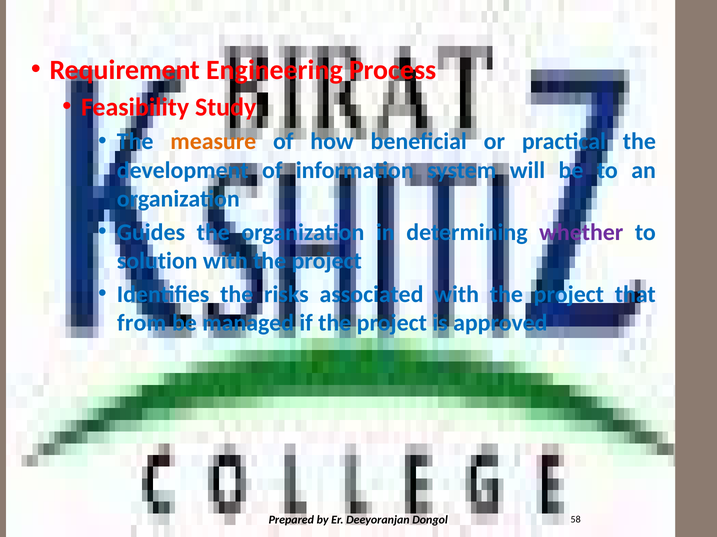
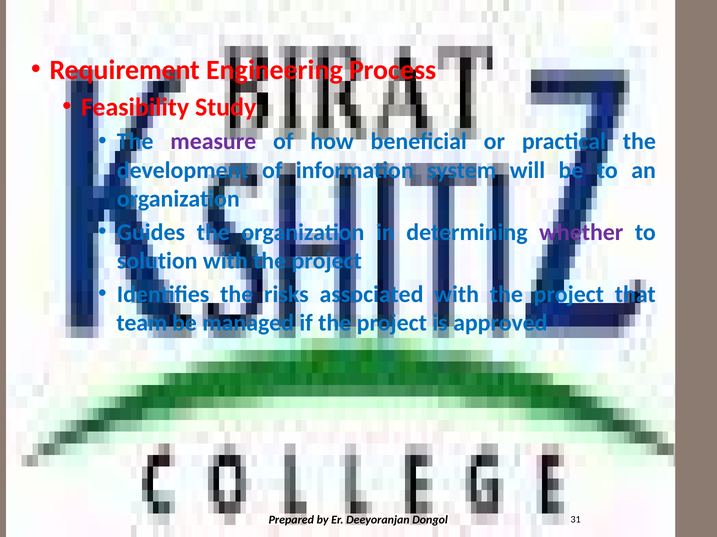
measure colour: orange -> purple
from: from -> team
58: 58 -> 31
